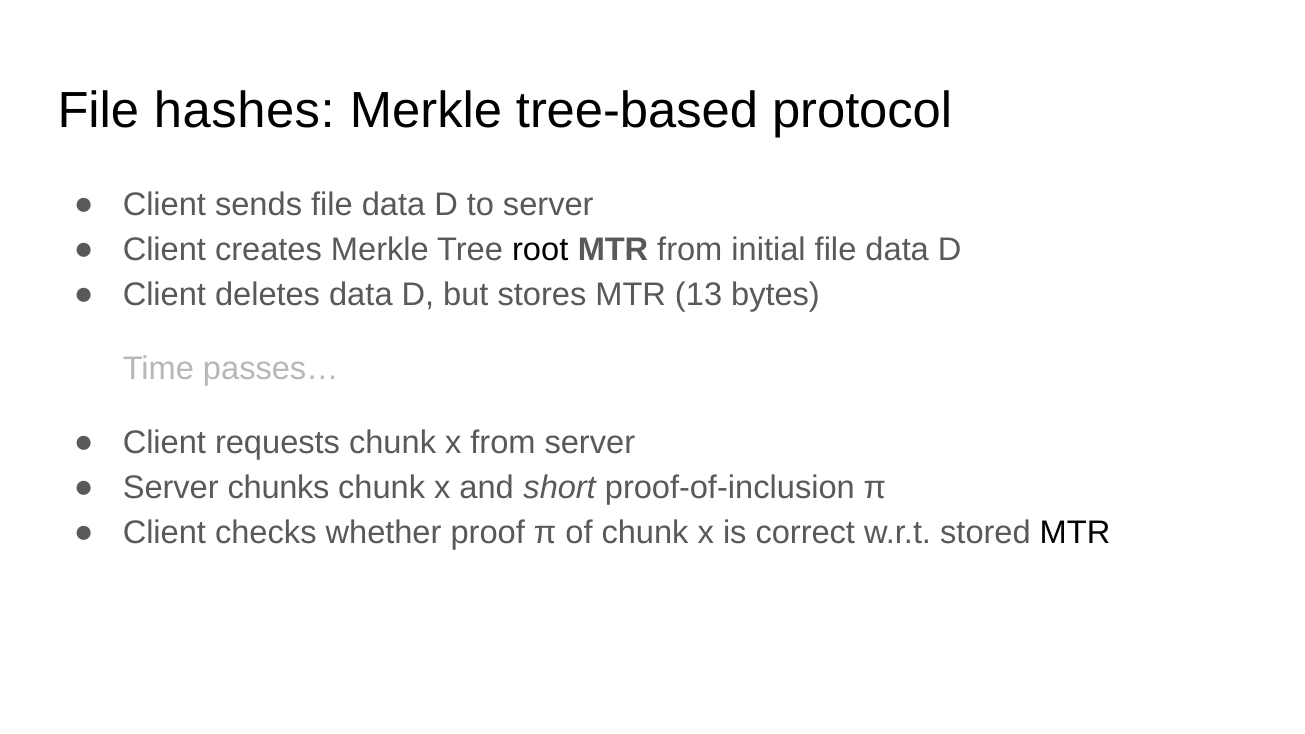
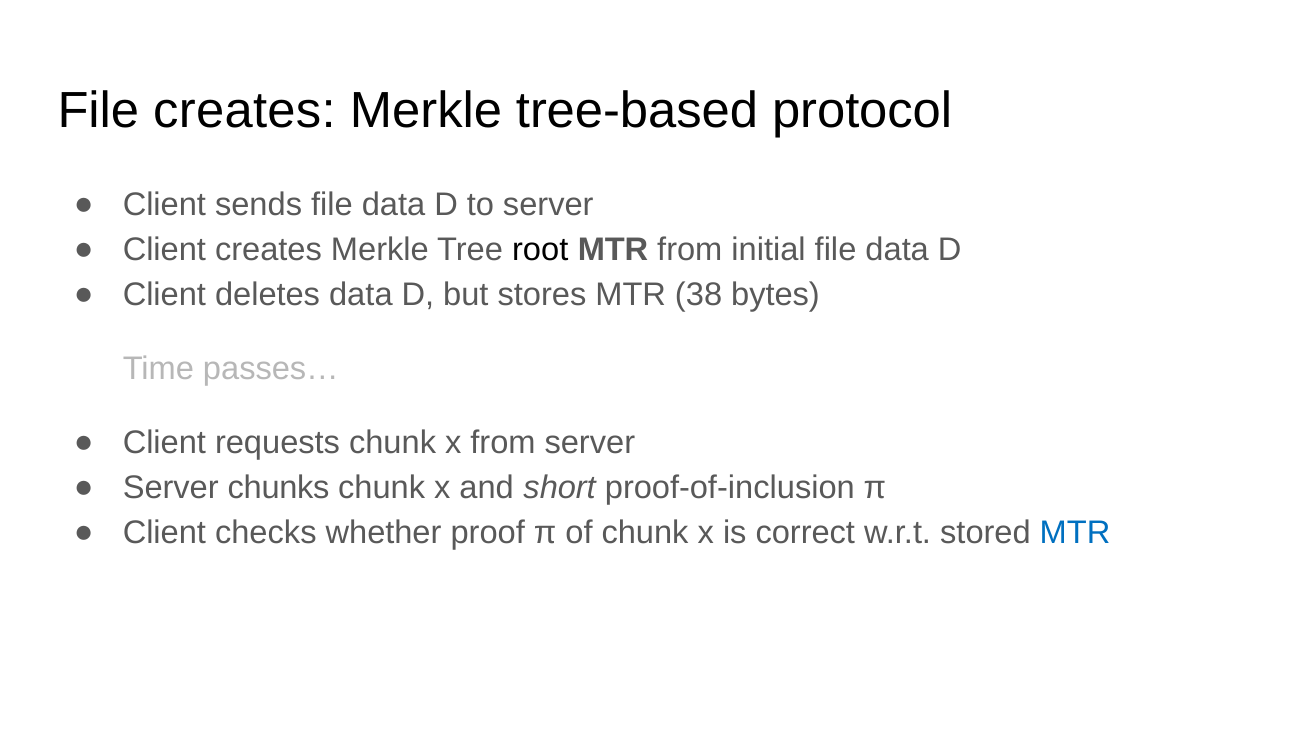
File hashes: hashes -> creates
13: 13 -> 38
MTR at (1075, 533) colour: black -> blue
